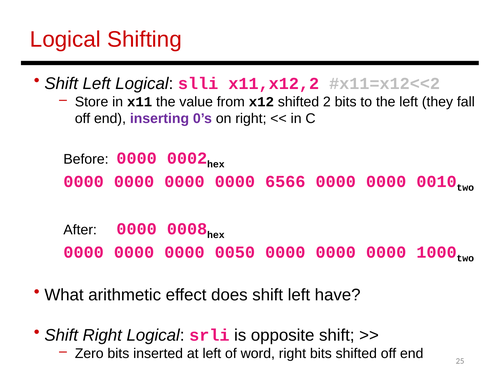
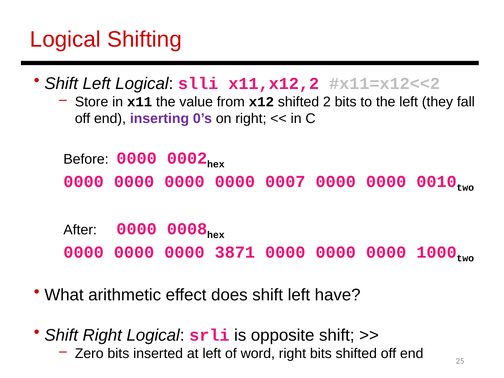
6566: 6566 -> 0007
0050: 0050 -> 3871
